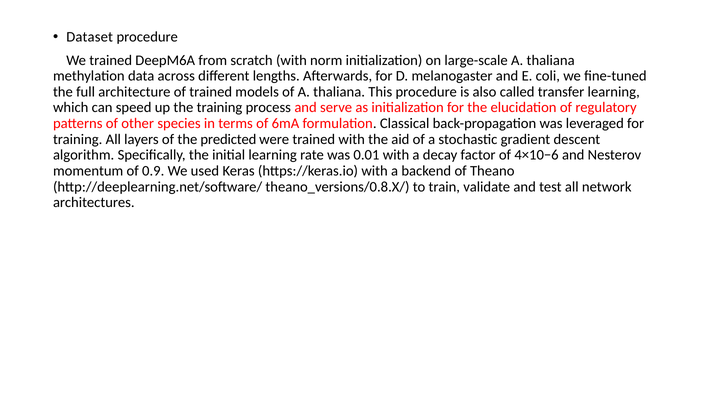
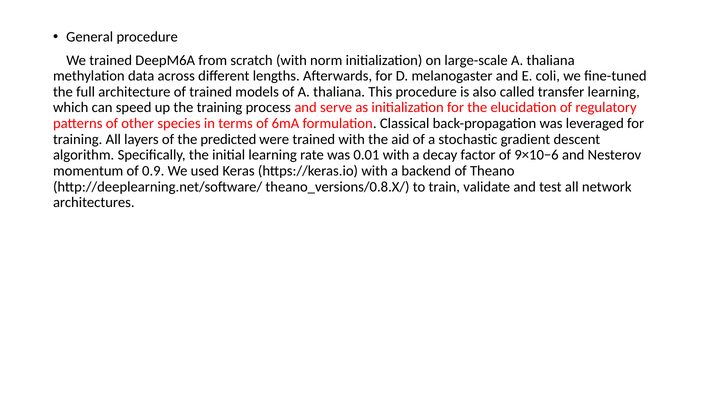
Dataset: Dataset -> General
4×10−6: 4×10−6 -> 9×10−6
